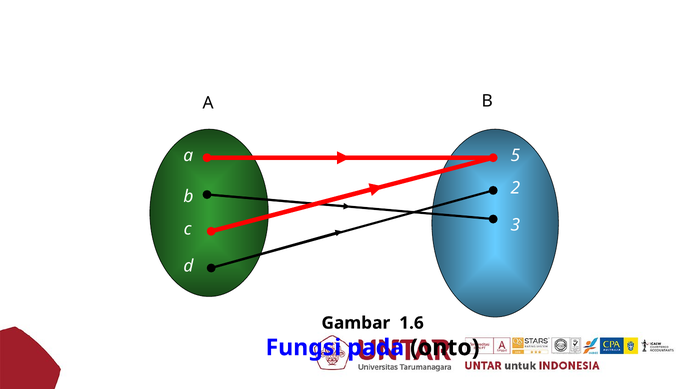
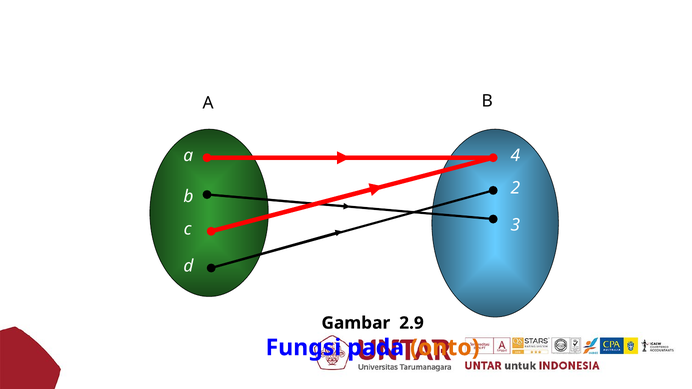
5: 5 -> 4
1.6: 1.6 -> 2.9
onto colour: black -> orange
